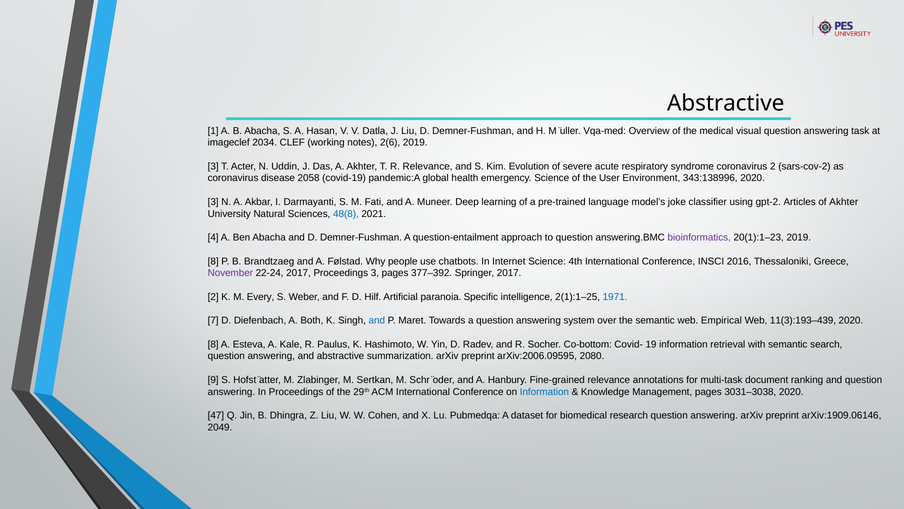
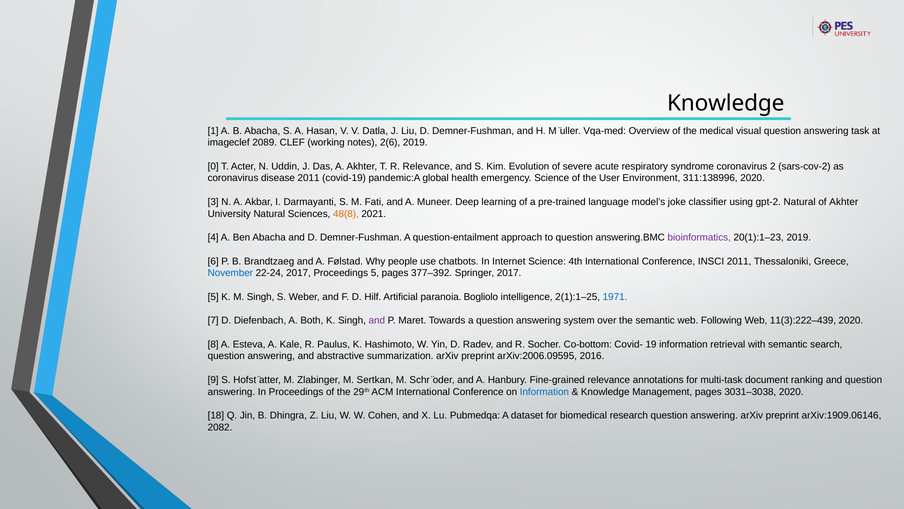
Abstractive at (726, 103): Abstractive -> Knowledge
2034: 2034 -> 2089
3 at (213, 166): 3 -> 0
disease 2058: 2058 -> 2011
343:138996: 343:138996 -> 311:138996
gpt-2 Articles: Articles -> Natural
48(8 colour: blue -> orange
8 at (213, 261): 8 -> 6
INSCI 2016: 2016 -> 2011
November colour: purple -> blue
Proceedings 3: 3 -> 5
2 at (213, 297): 2 -> 5
M Every: Every -> Singh
Specific: Specific -> Bogliolo
and at (377, 320) colour: blue -> purple
Empirical: Empirical -> Following
11(3):193–439: 11(3):193–439 -> 11(3):222–439
2080: 2080 -> 2016
47: 47 -> 18
2049: 2049 -> 2082
